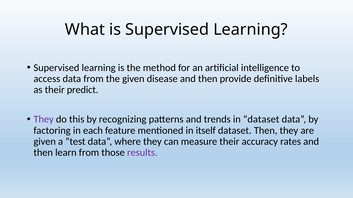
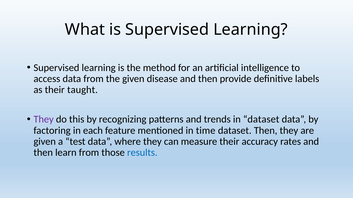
predict: predict -> taught
itself: itself -> time
results colour: purple -> blue
